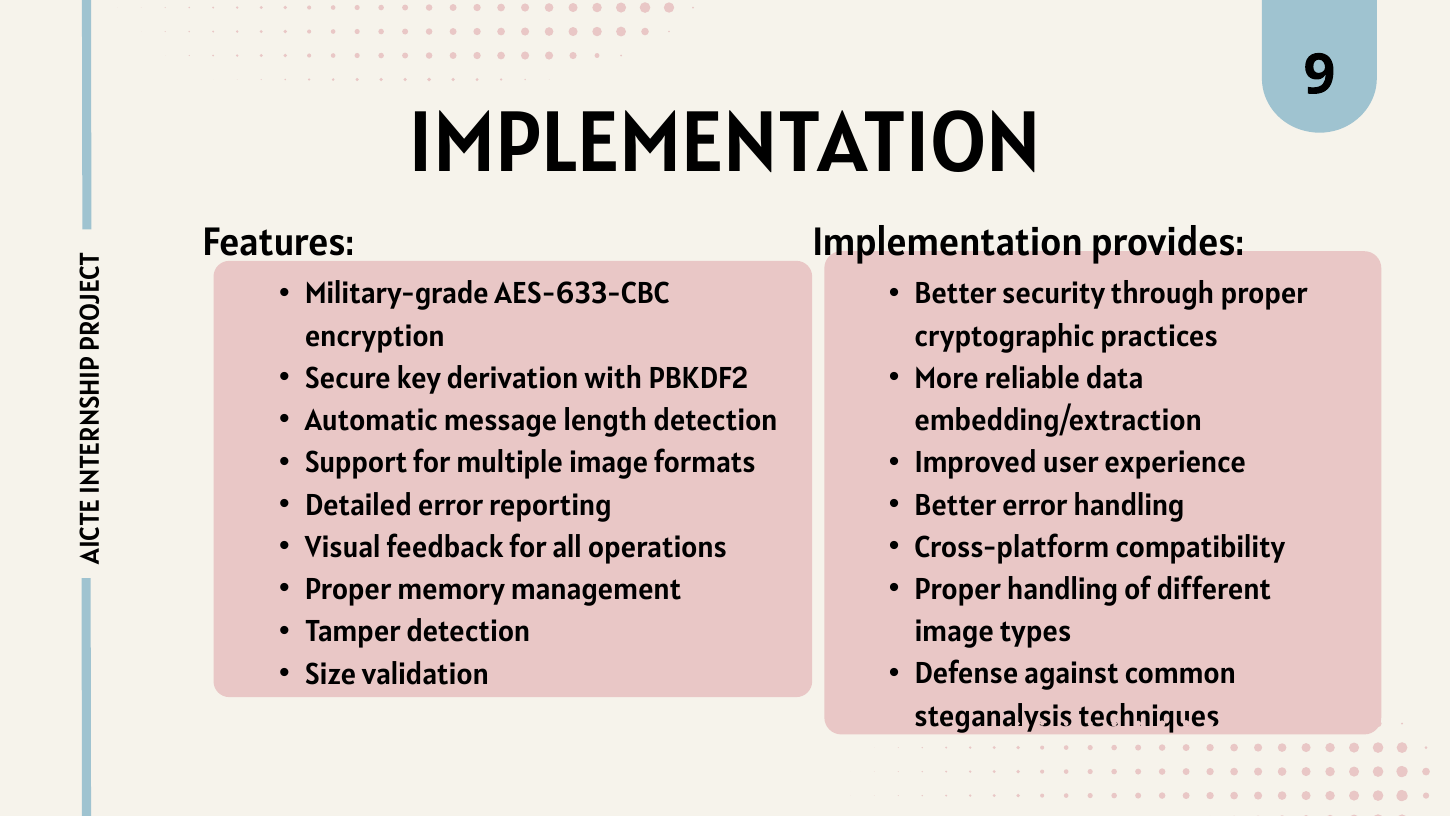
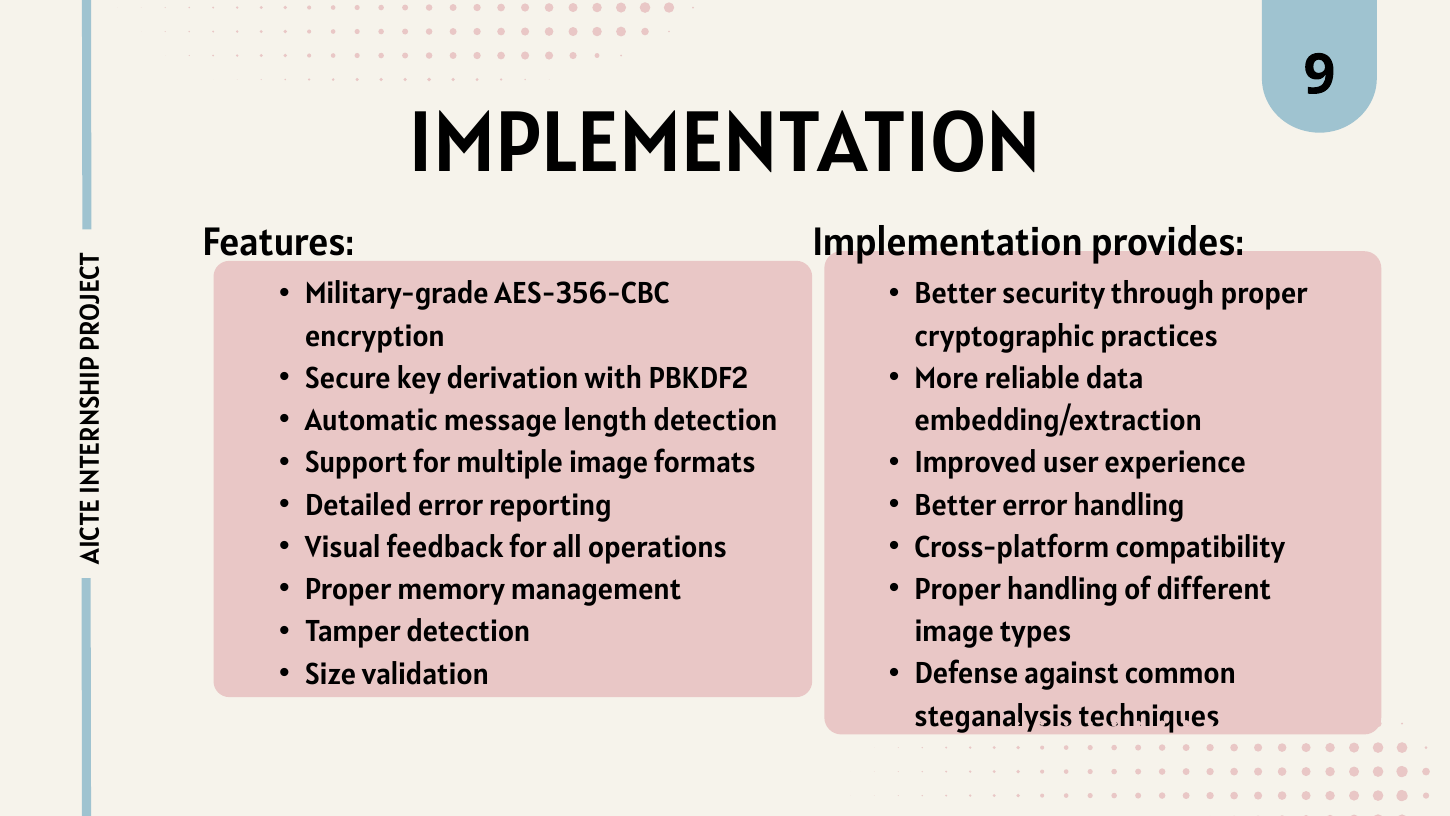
AES-633-CBC: AES-633-CBC -> AES-356-CBC
